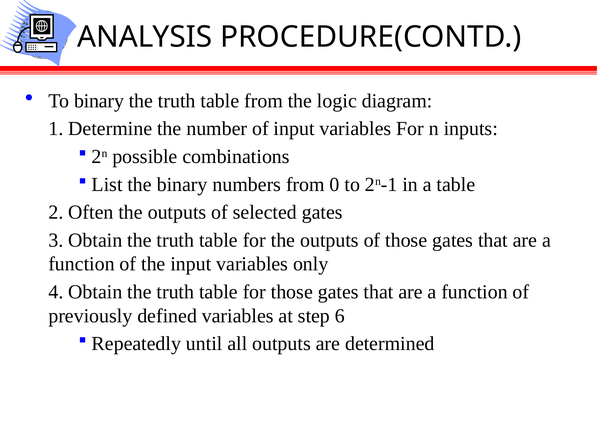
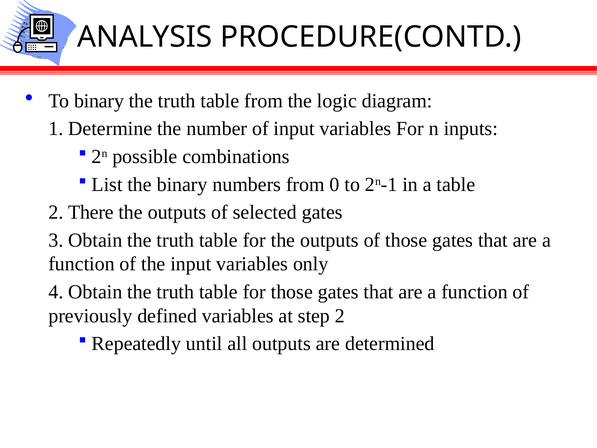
Often: Often -> There
step 6: 6 -> 2
